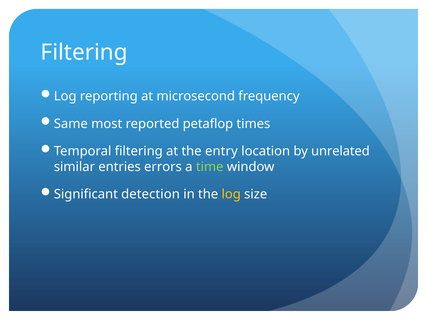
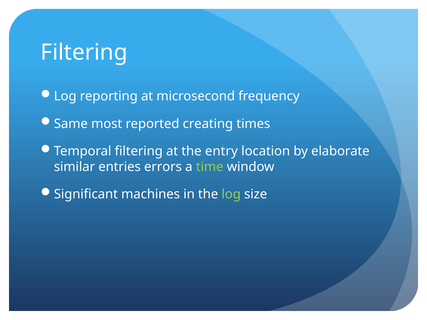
petaflop: petaflop -> creating
unrelated: unrelated -> elaborate
detection: detection -> machines
log at (231, 194) colour: yellow -> light green
